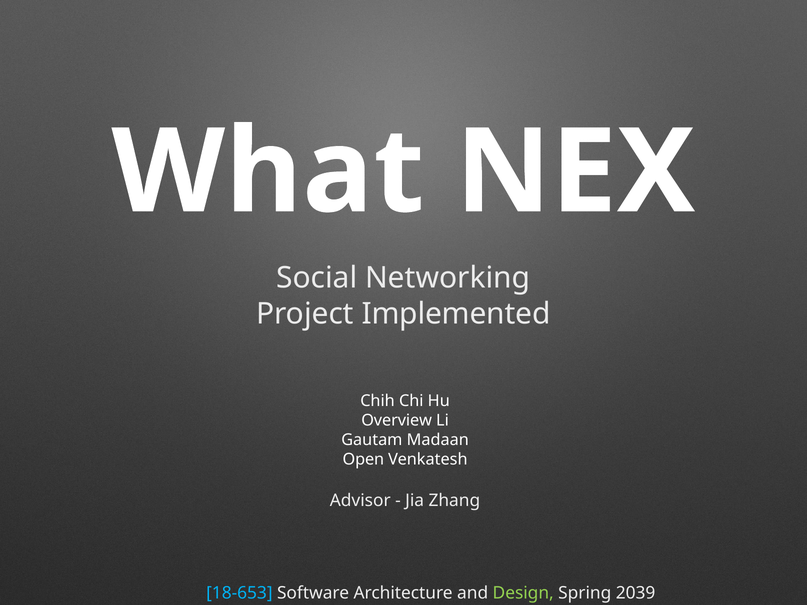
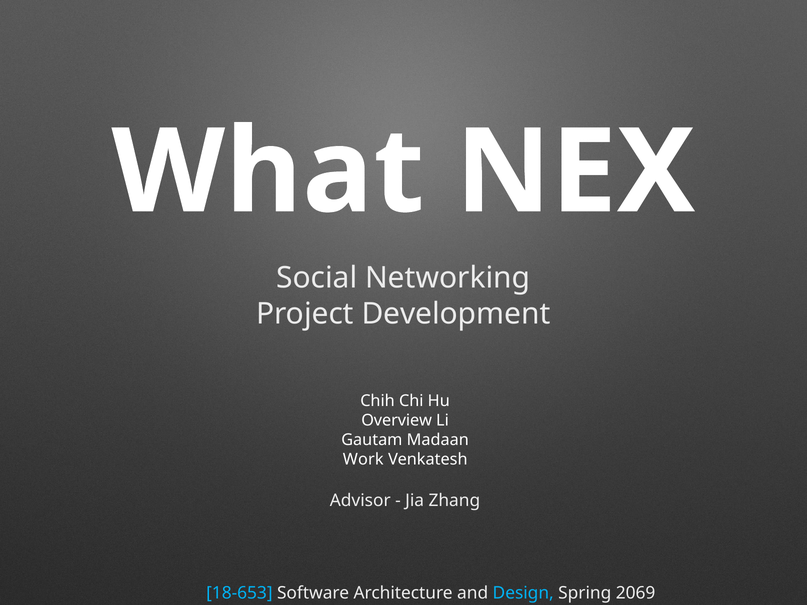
Implemented: Implemented -> Development
Open: Open -> Work
Design colour: light green -> light blue
2039: 2039 -> 2069
